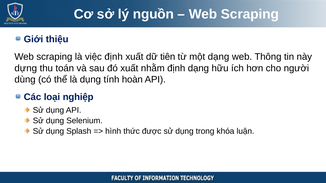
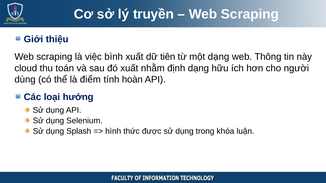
nguồn: nguồn -> truyền
việc định: định -> bình
dựng: dựng -> cloud
là dụng: dụng -> điểm
nghiệp: nghiệp -> hướng
